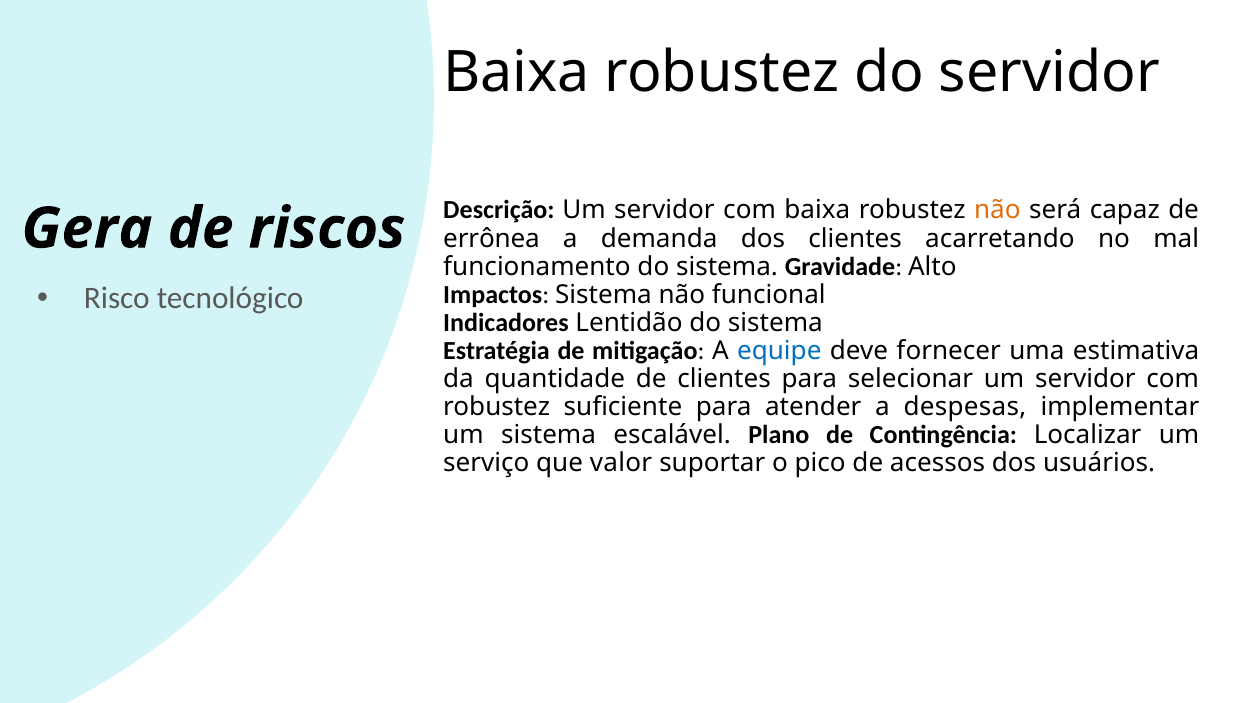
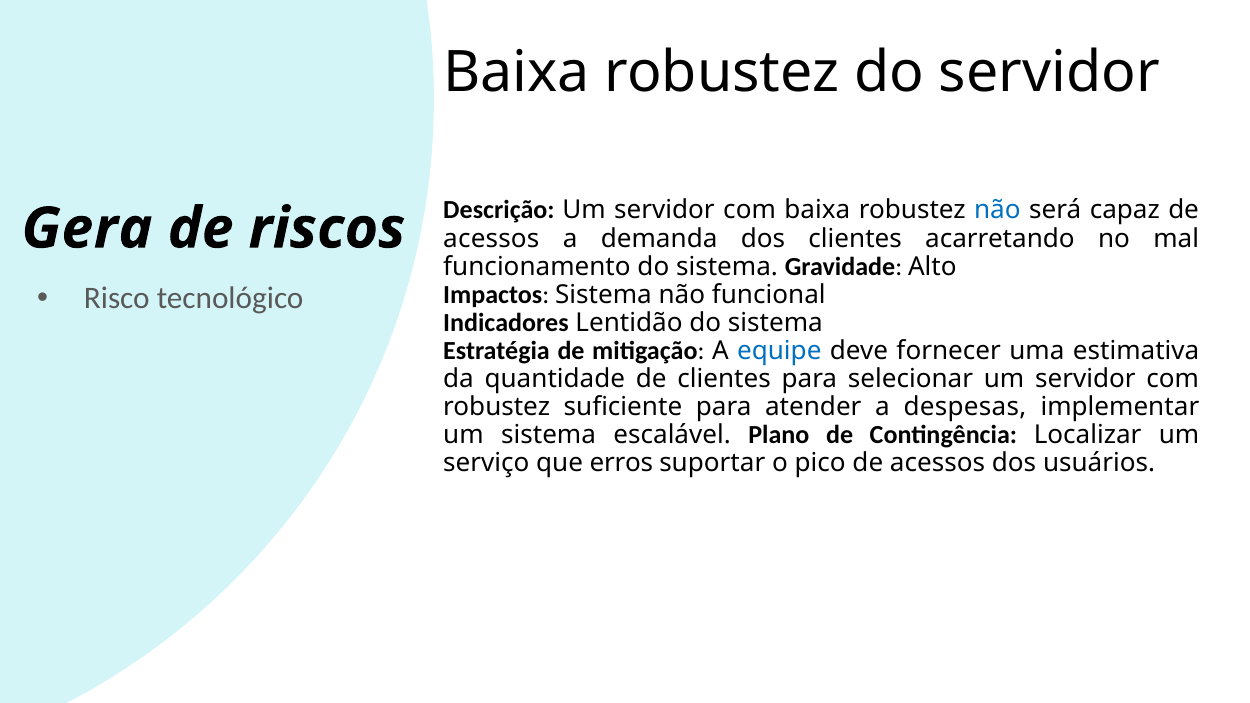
não at (997, 210) colour: orange -> blue
errônea at (492, 238): errônea -> acessos
valor: valor -> erros
